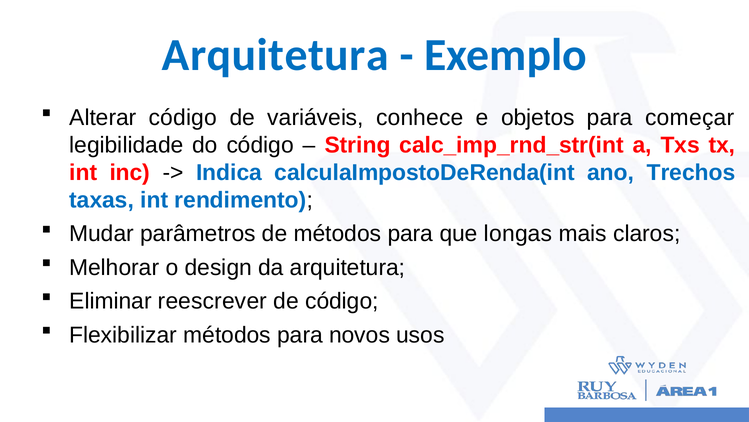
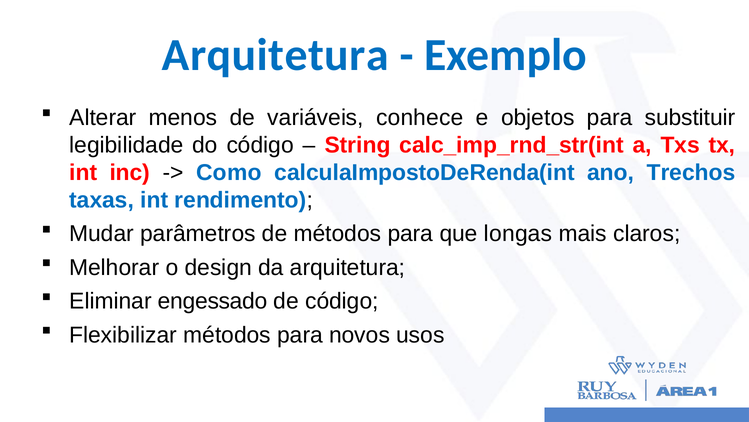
Alterar código: código -> menos
começar: começar -> substituir
Indica: Indica -> Como
reescrever: reescrever -> engessado
